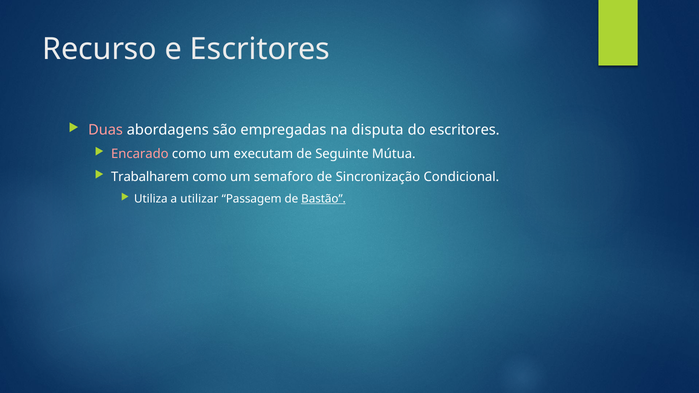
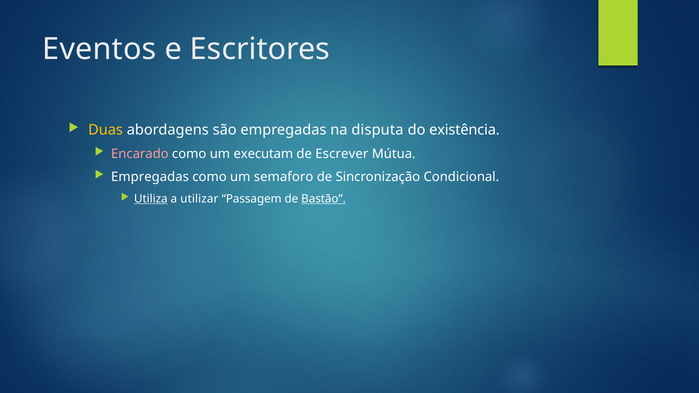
Recurso: Recurso -> Eventos
Duas colour: pink -> yellow
do escritores: escritores -> existência
Seguinte: Seguinte -> Escrever
Trabalharem at (150, 177): Trabalharem -> Empregadas
Utiliza underline: none -> present
